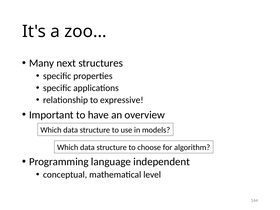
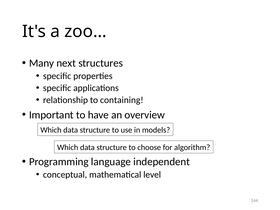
expressive: expressive -> containing
